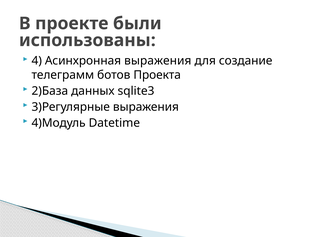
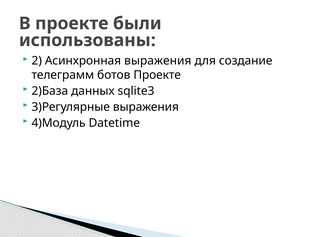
4: 4 -> 2
ботов Проекта: Проекта -> Проекте
